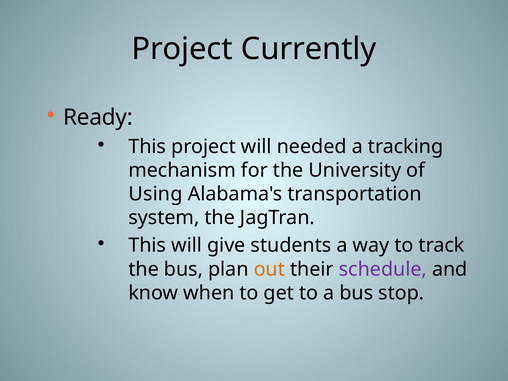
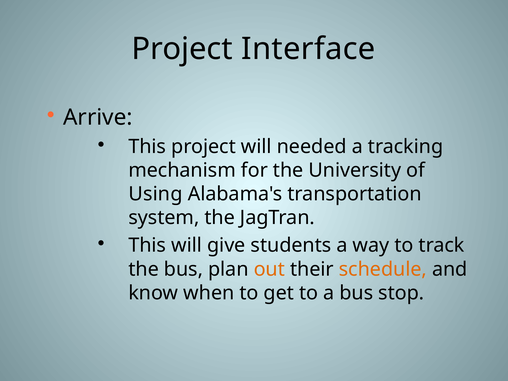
Currently: Currently -> Interface
Ready: Ready -> Arrive
schedule colour: purple -> orange
